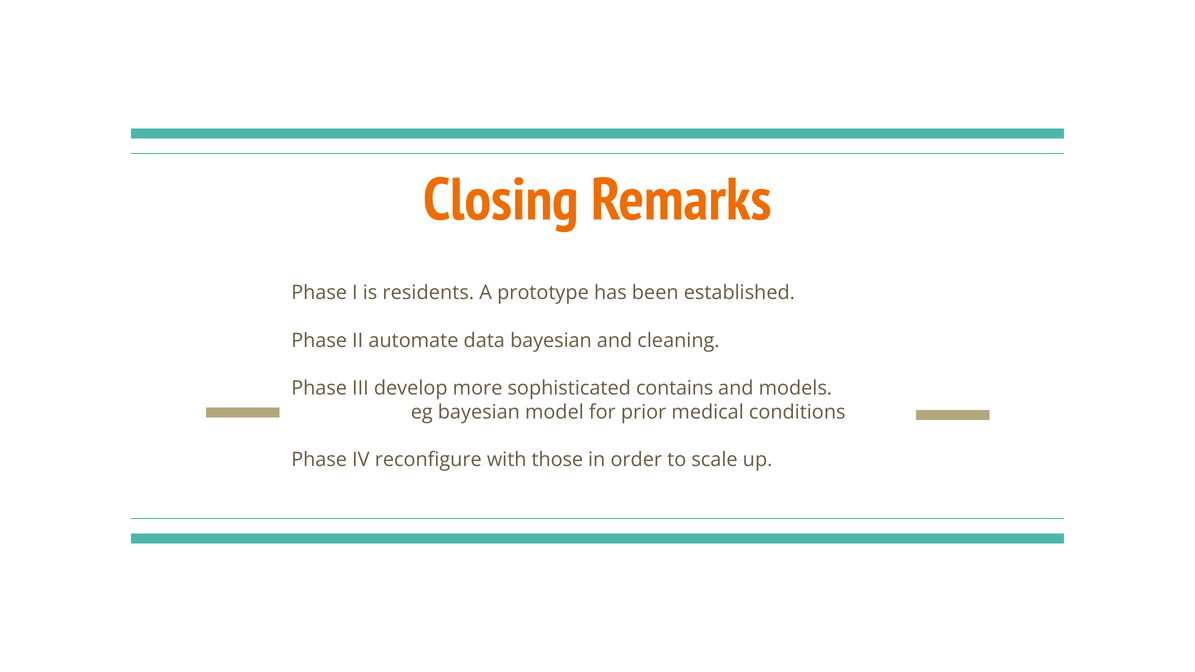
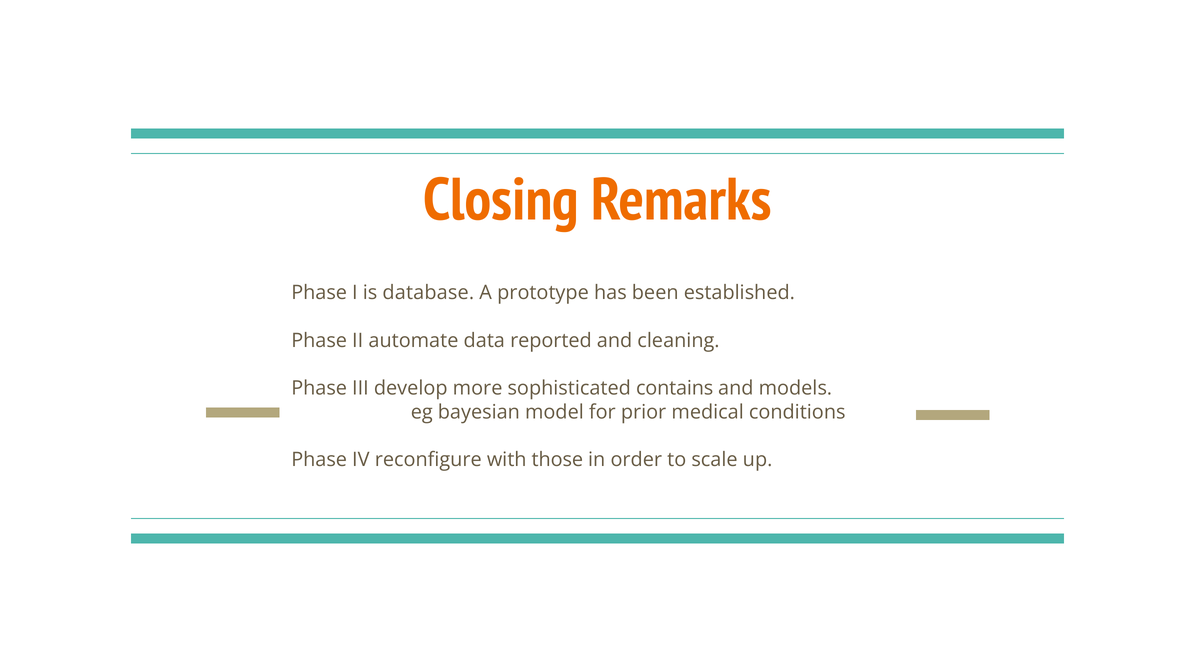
residents: residents -> database
data bayesian: bayesian -> reported
